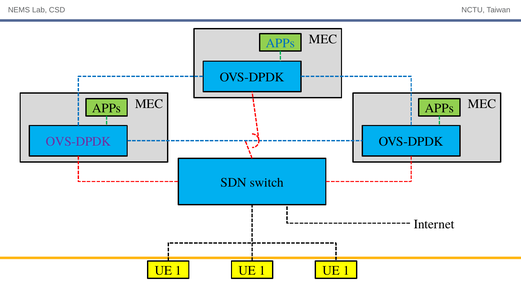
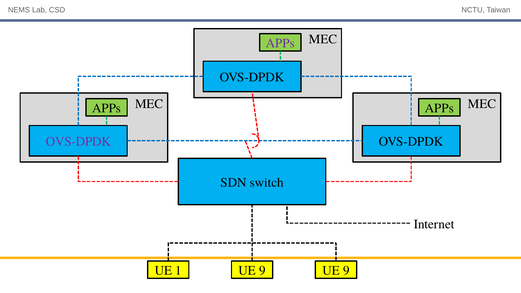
APPs at (280, 43) colour: blue -> purple
1 at (262, 271): 1 -> 9
1 at (346, 271): 1 -> 9
